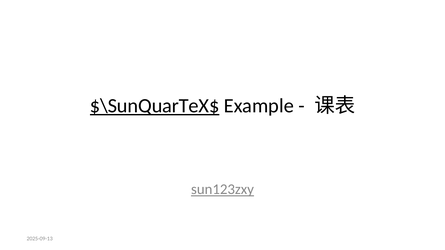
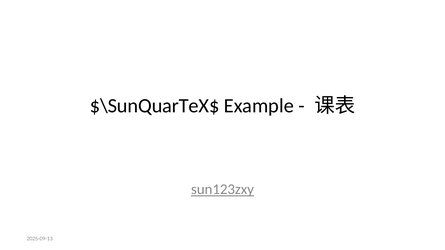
$\SunQuarTeX$ underline: present -> none
